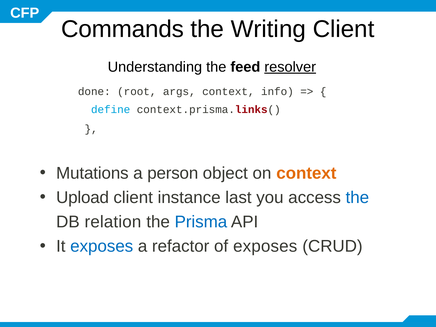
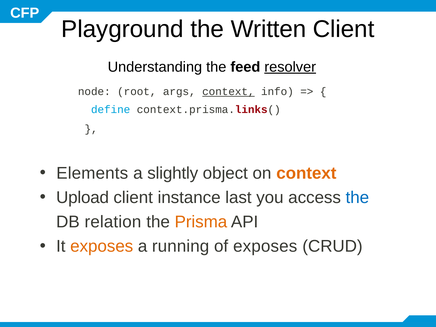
Commands: Commands -> Playground
Writing: Writing -> Written
done: done -> node
context at (228, 92) underline: none -> present
Mutations: Mutations -> Elements
person: person -> slightly
Prisma colour: blue -> orange
exposes at (102, 246) colour: blue -> orange
refactor: refactor -> running
